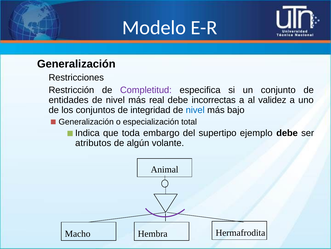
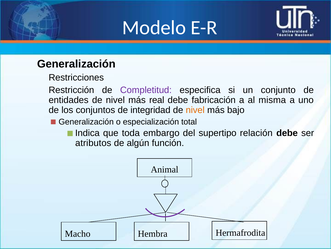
incorrectas: incorrectas -> fabricación
validez: validez -> misma
nivel at (195, 110) colour: blue -> orange
ejemplo: ejemplo -> relación
volante: volante -> función
